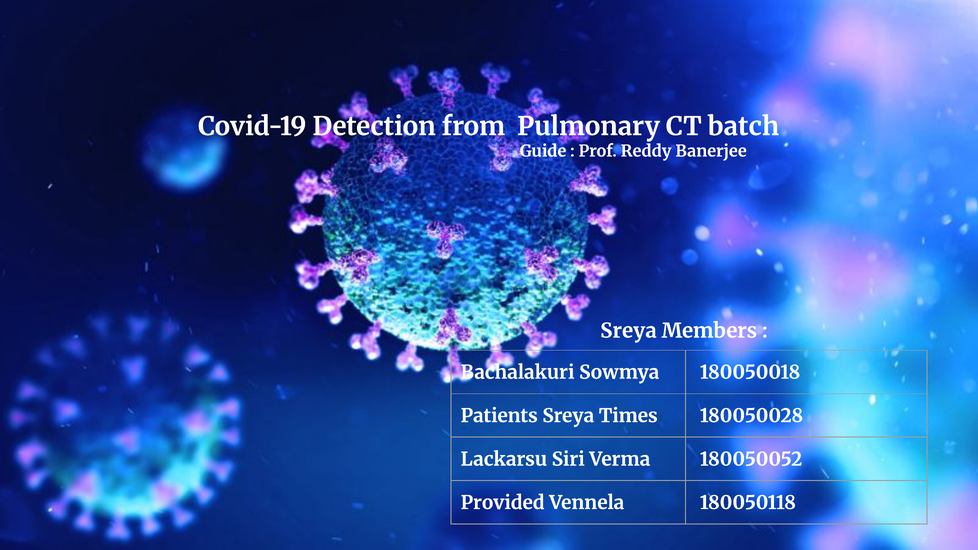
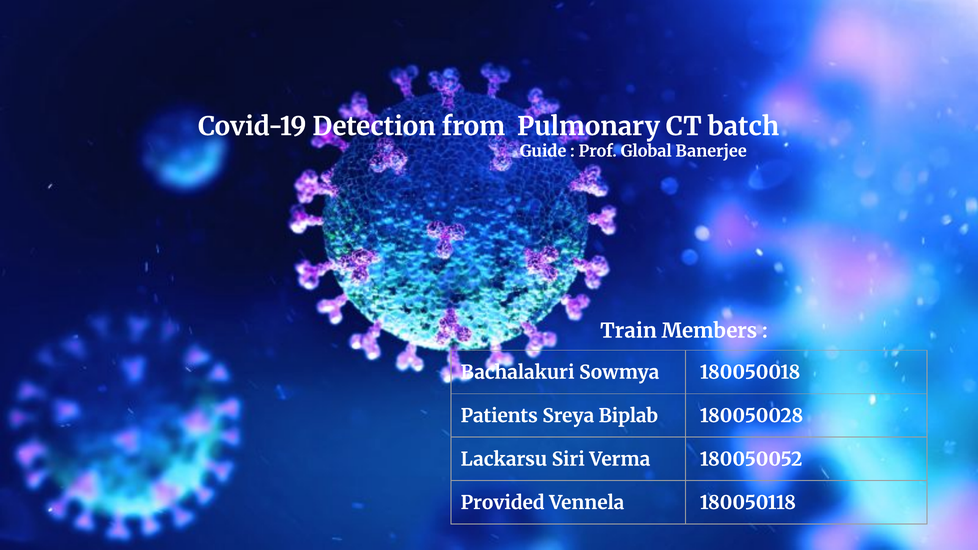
Reddy: Reddy -> Global
Sreya at (628, 331): Sreya -> Train
Times: Times -> Biplab
